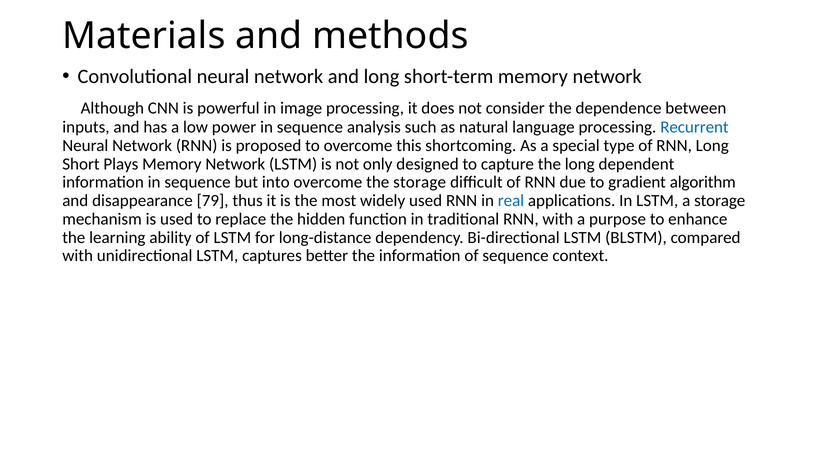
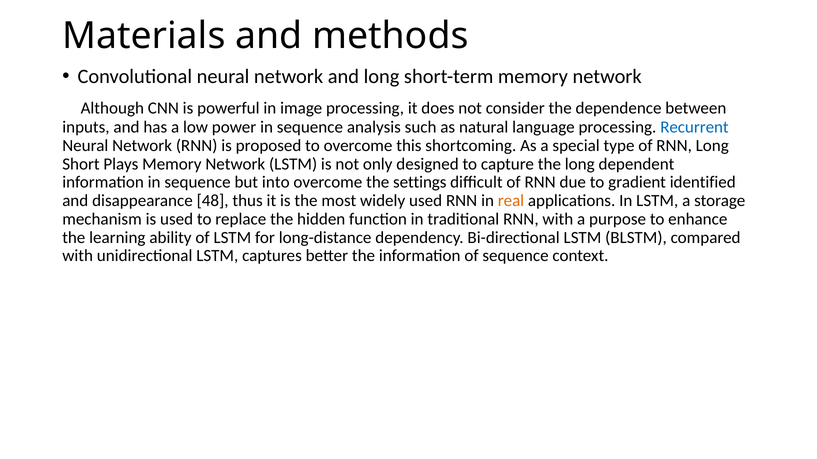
the storage: storage -> settings
algorithm: algorithm -> identified
79: 79 -> 48
real colour: blue -> orange
